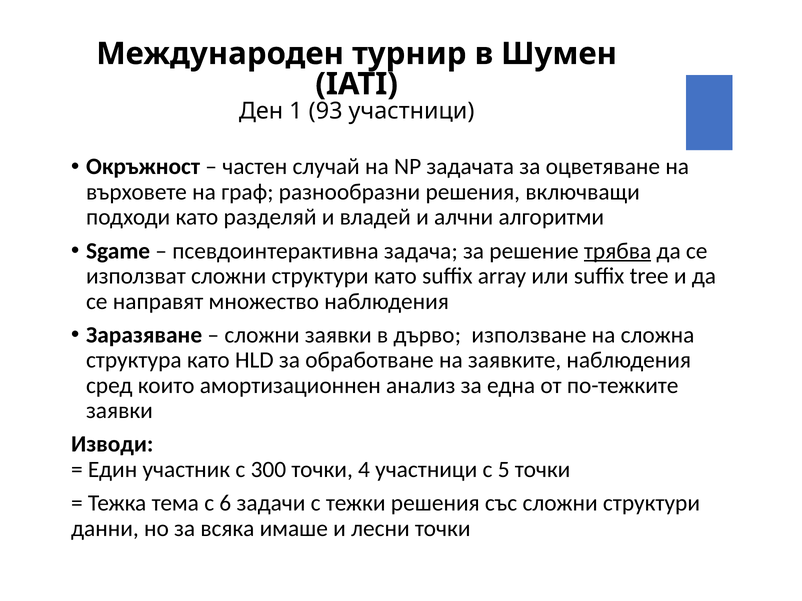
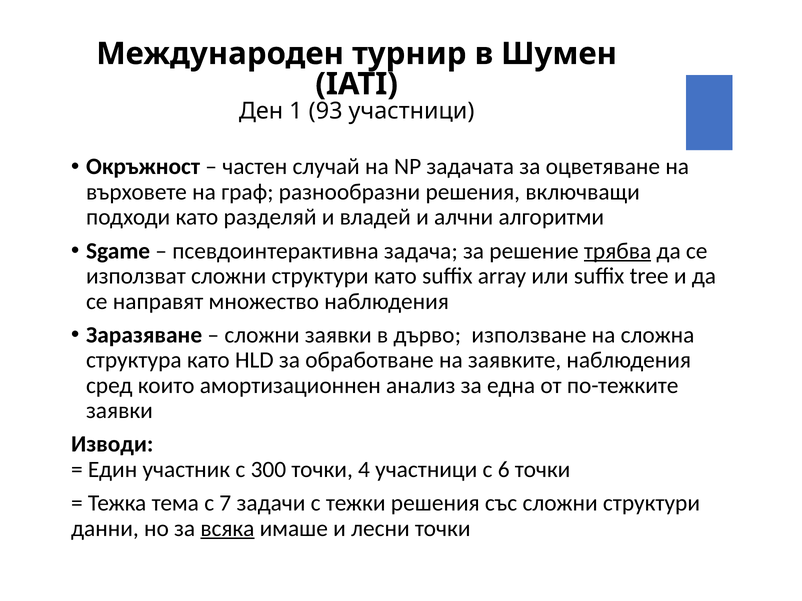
5: 5 -> 6
6: 6 -> 7
всяка underline: none -> present
